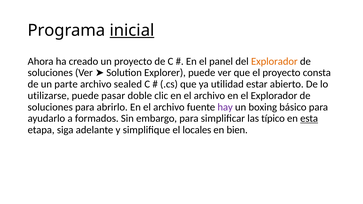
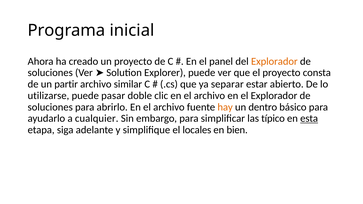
inicial underline: present -> none
parte: parte -> partir
sealed: sealed -> similar
utilidad: utilidad -> separar
hay colour: purple -> orange
boxing: boxing -> dentro
formados: formados -> cualquier
